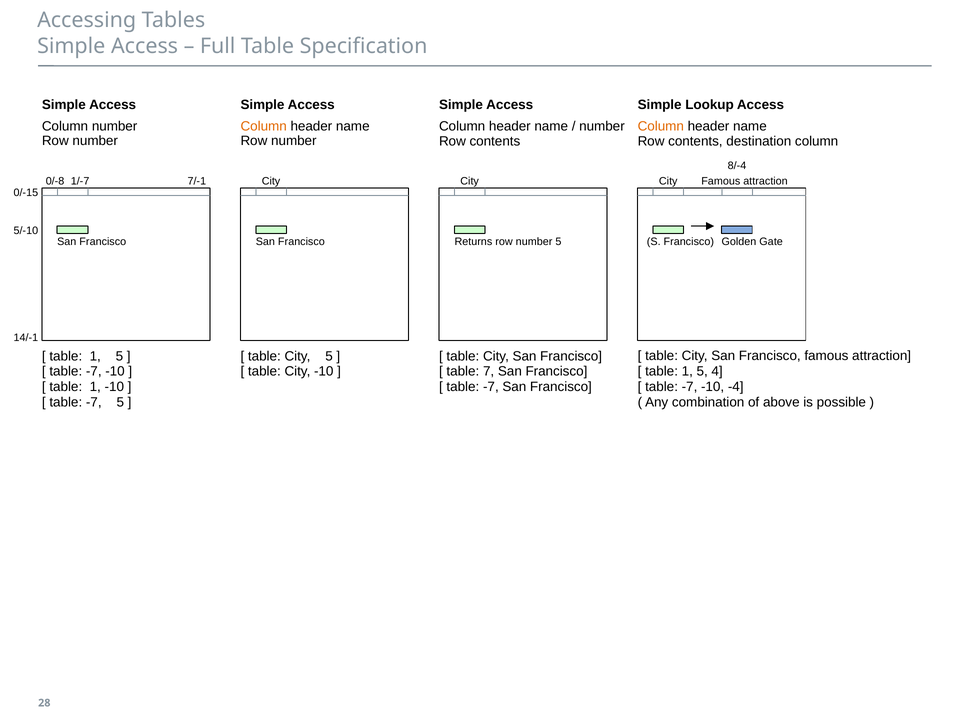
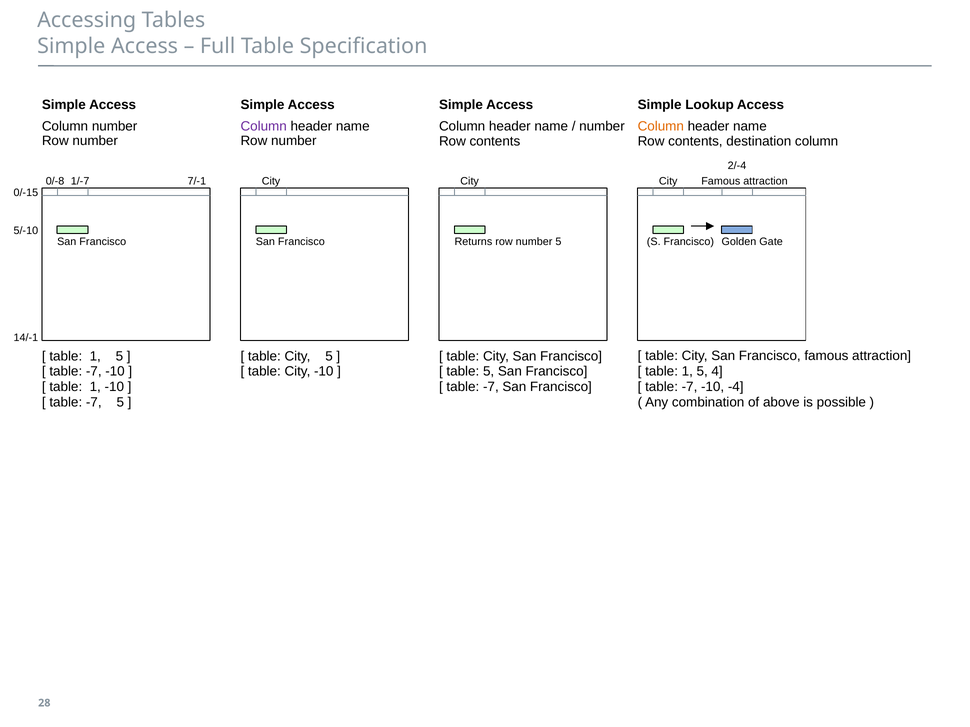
Column at (264, 127) colour: orange -> purple
8/-4: 8/-4 -> 2/-4
table 7: 7 -> 5
